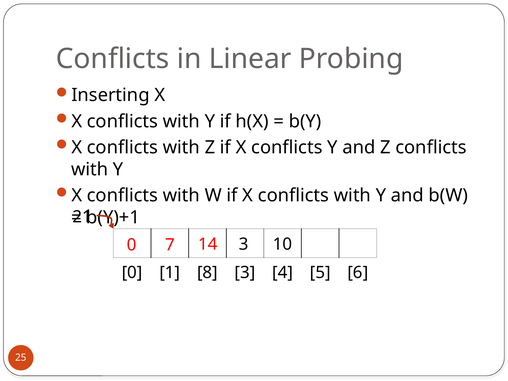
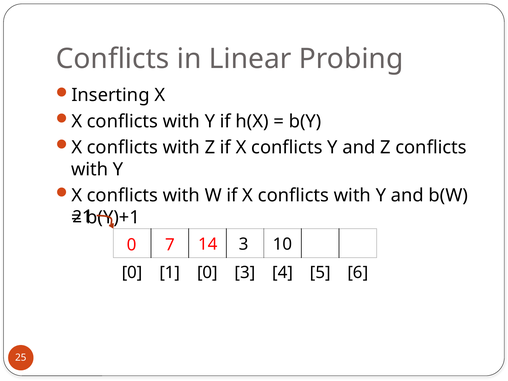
1 8: 8 -> 0
